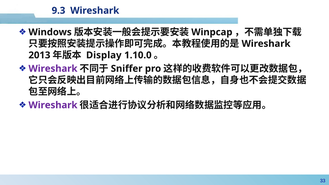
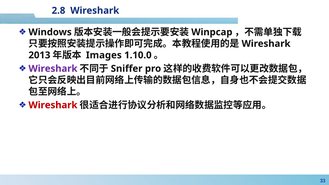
9.3: 9.3 -> 2.8
Display: Display -> Images
Wireshark at (53, 105) colour: purple -> red
